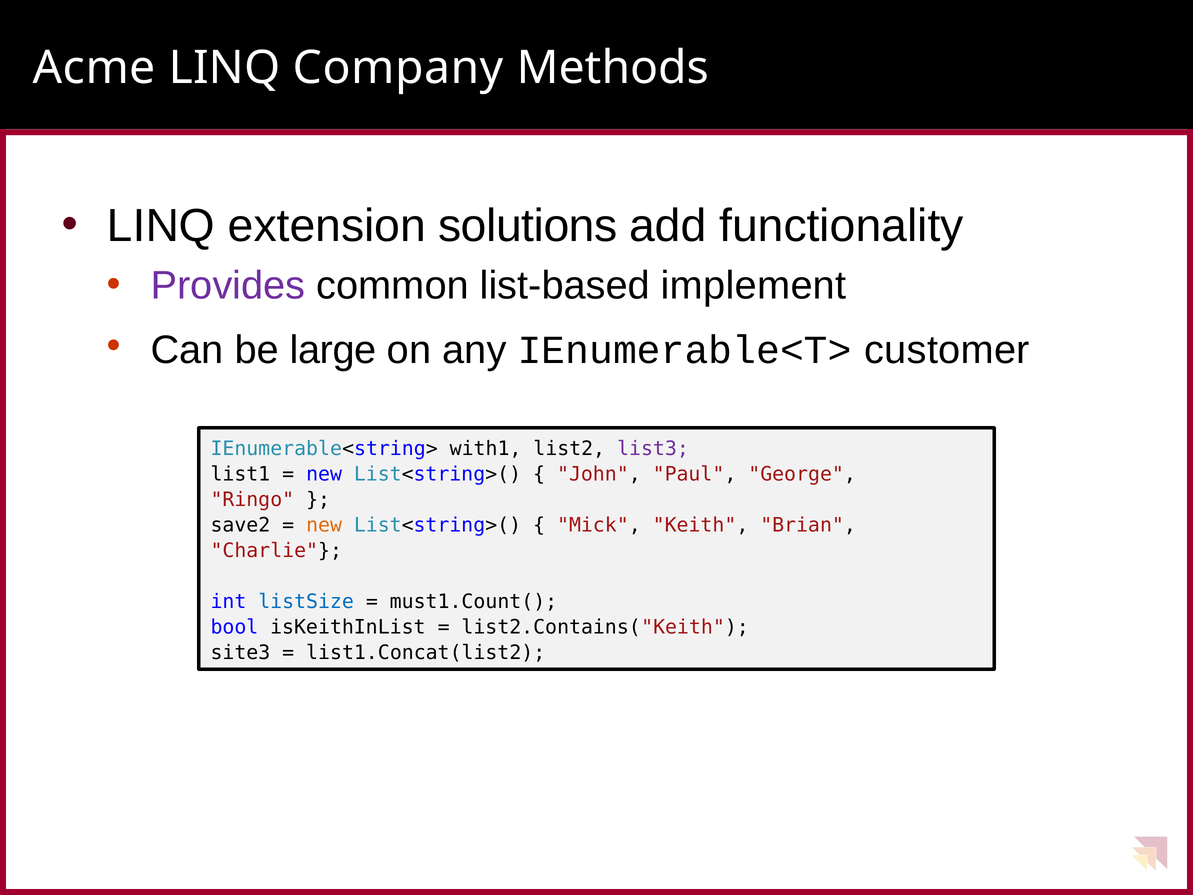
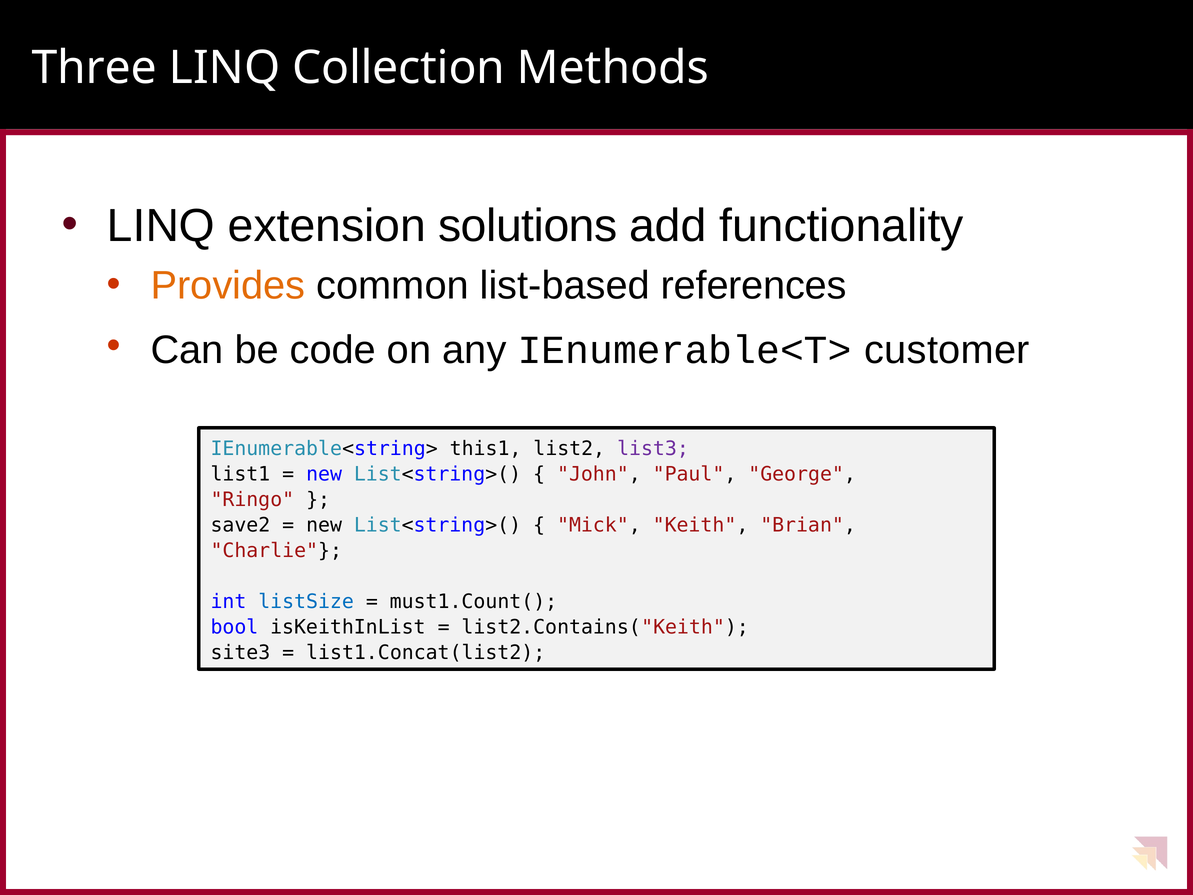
Acme: Acme -> Three
Company: Company -> Collection
Provides colour: purple -> orange
implement: implement -> references
large: large -> code
with1: with1 -> this1
new at (324, 525) colour: orange -> black
